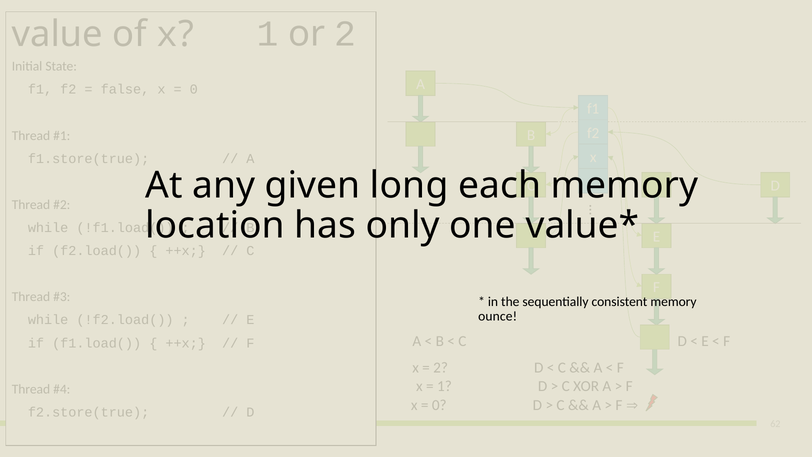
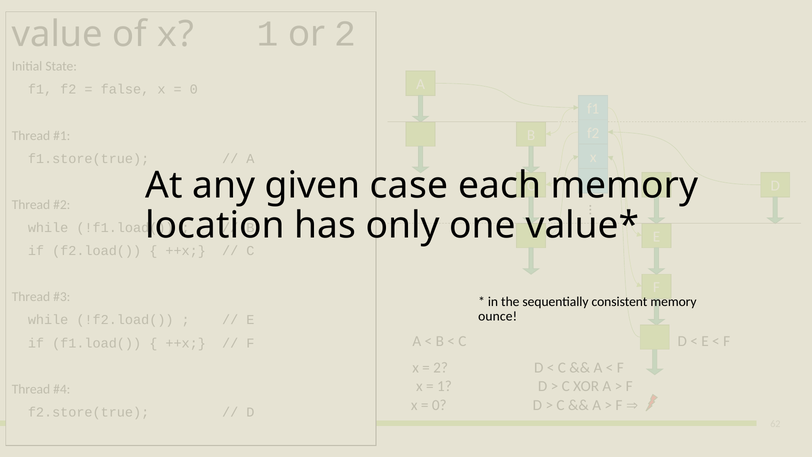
long: long -> case
